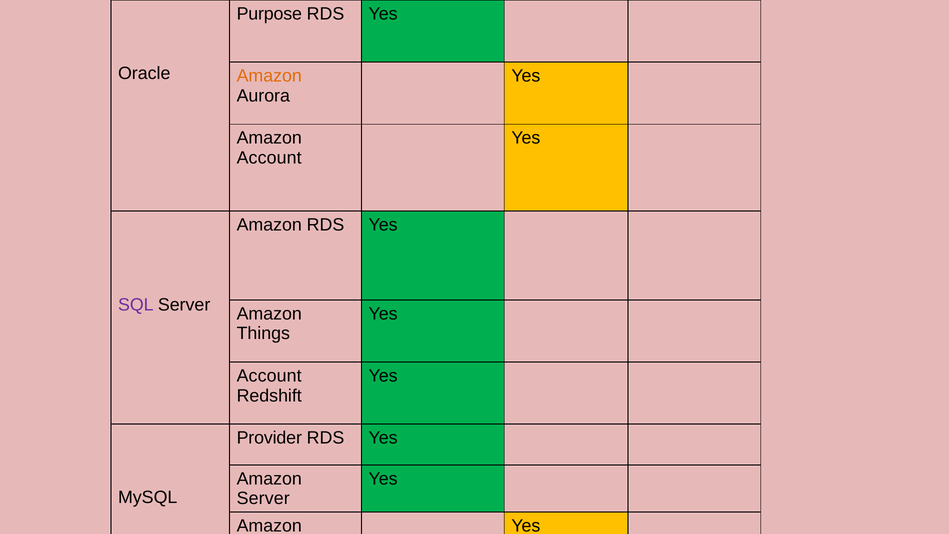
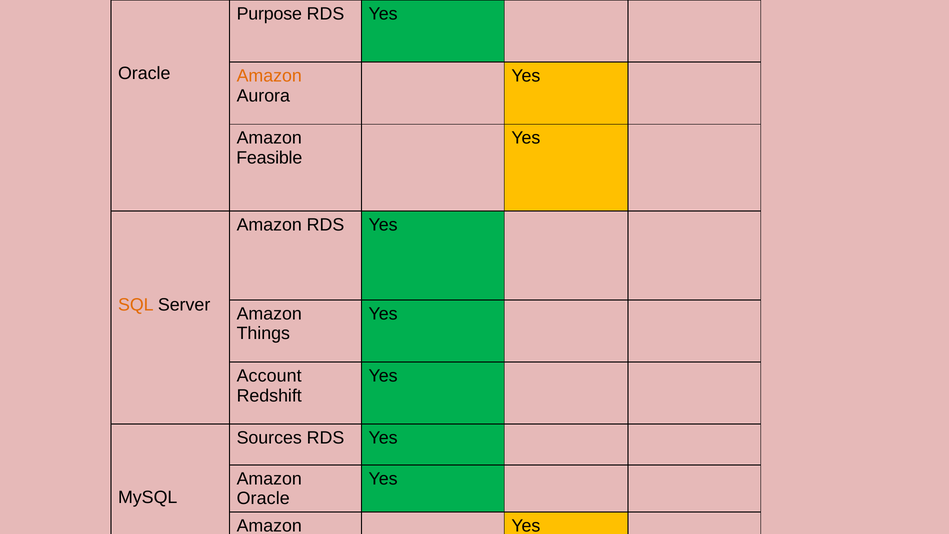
Account at (269, 158): Account -> Feasible
SQL colour: purple -> orange
Provider: Provider -> Sources
Server at (263, 498): Server -> Oracle
